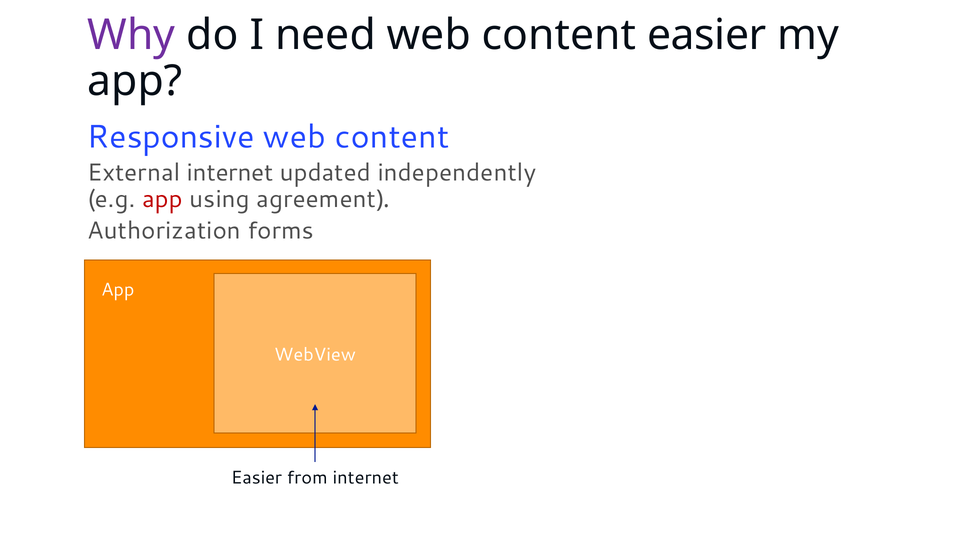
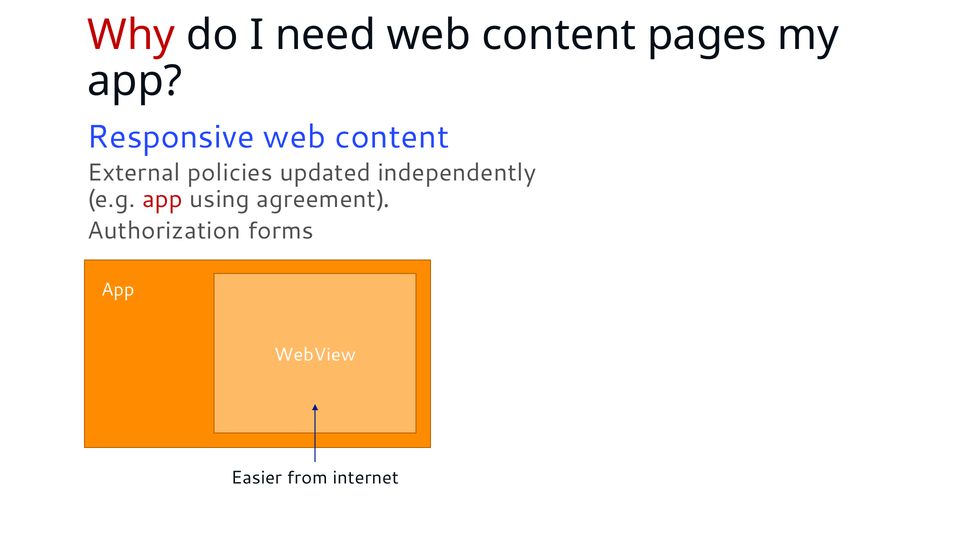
Why colour: purple -> red
content easier: easier -> pages
External internet: internet -> policies
